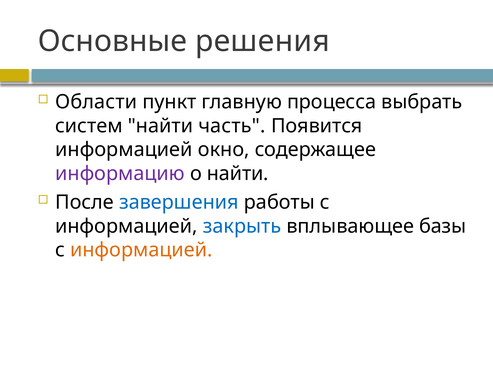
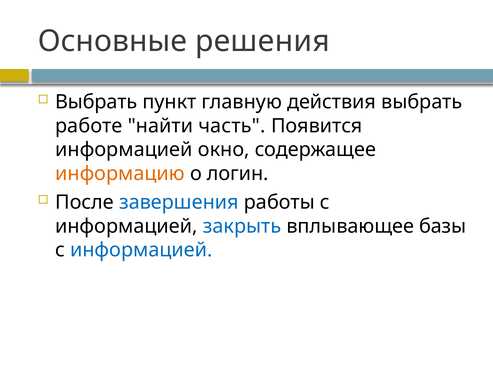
Области at (96, 102): Области -> Выбрать
процесса: процесса -> действия
систем: систем -> работе
информацию colour: purple -> orange
о найти: найти -> логин
информацией at (141, 250) colour: orange -> blue
